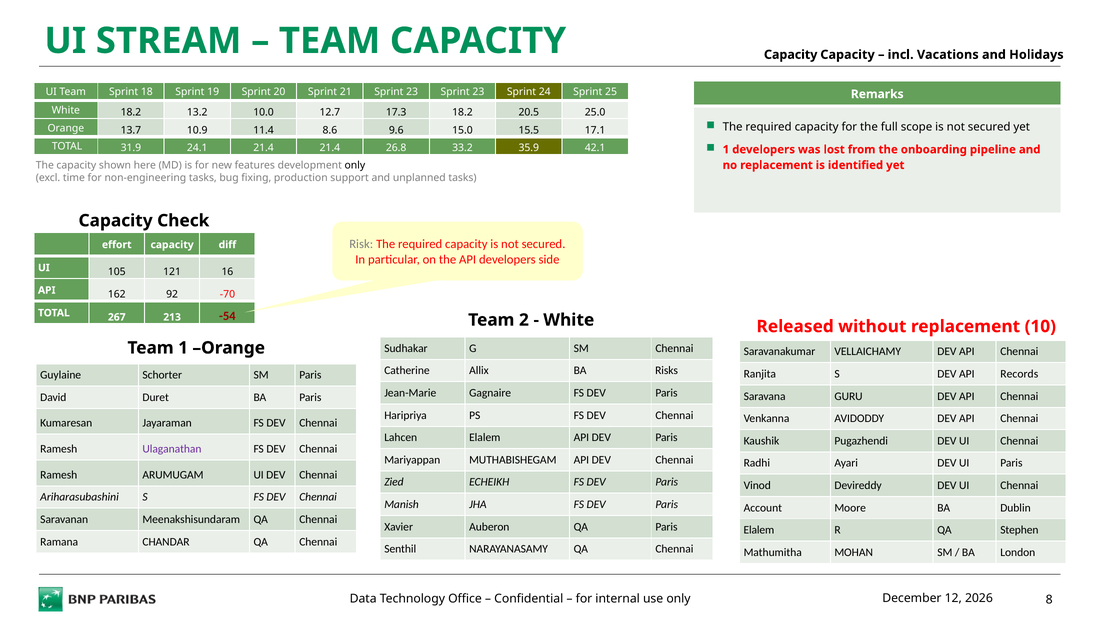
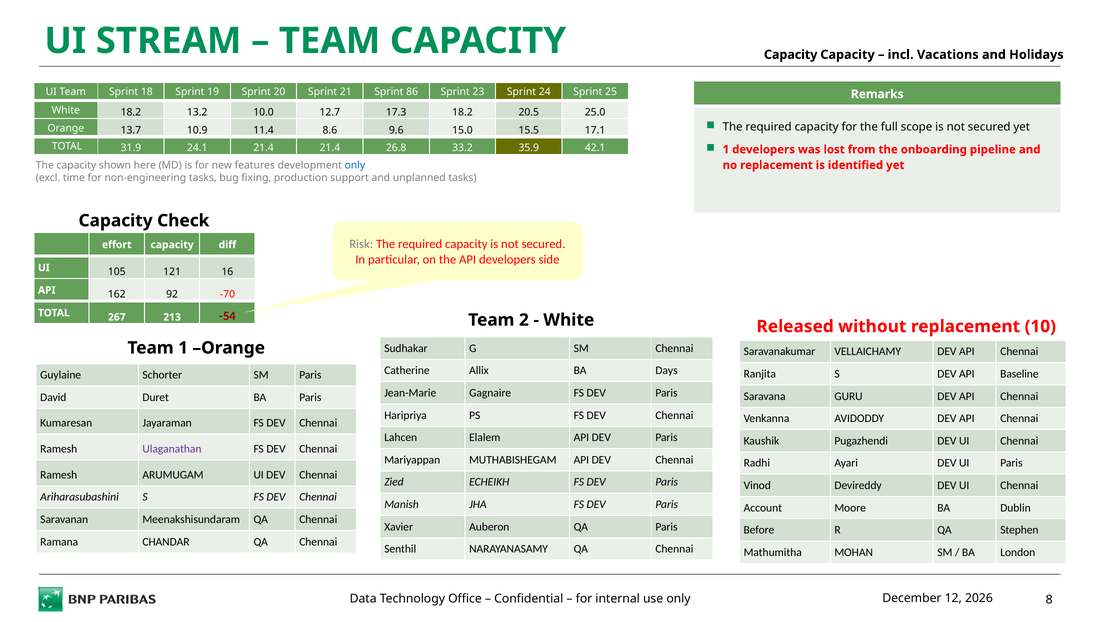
21 Sprint 23: 23 -> 86
only at (355, 165) colour: black -> blue
Risks: Risks -> Days
Records: Records -> Baseline
Elalem at (759, 530): Elalem -> Before
